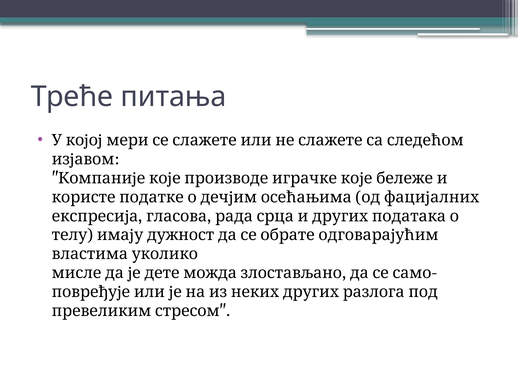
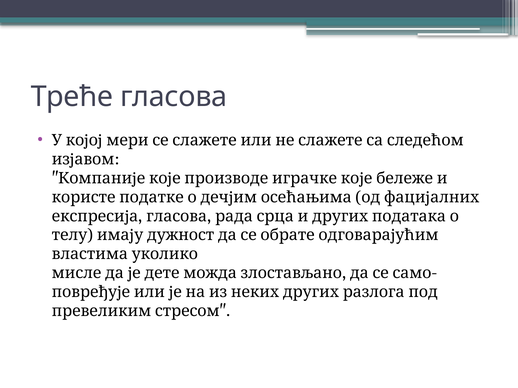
Треће питања: питања -> гласова
